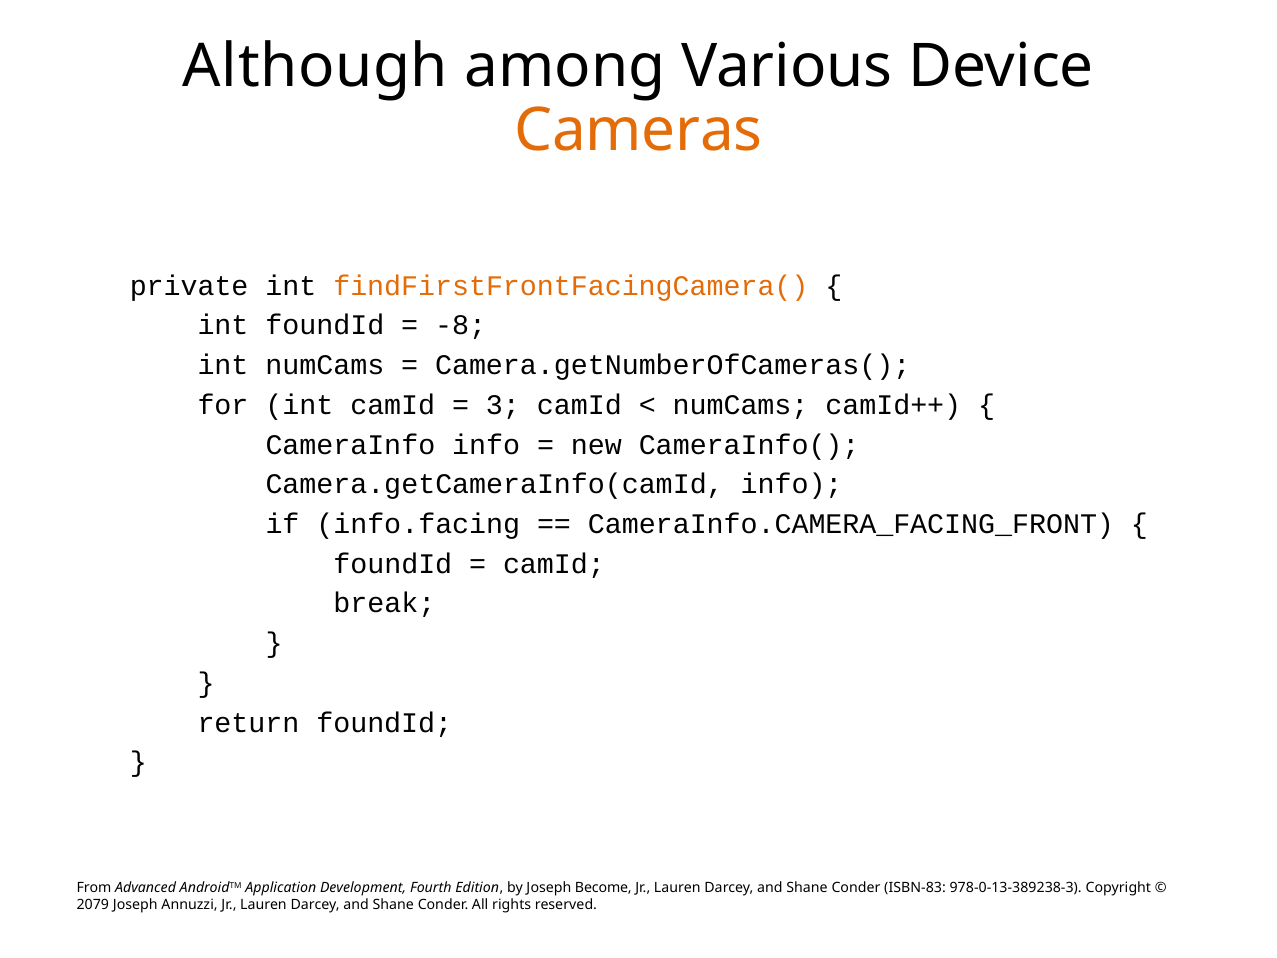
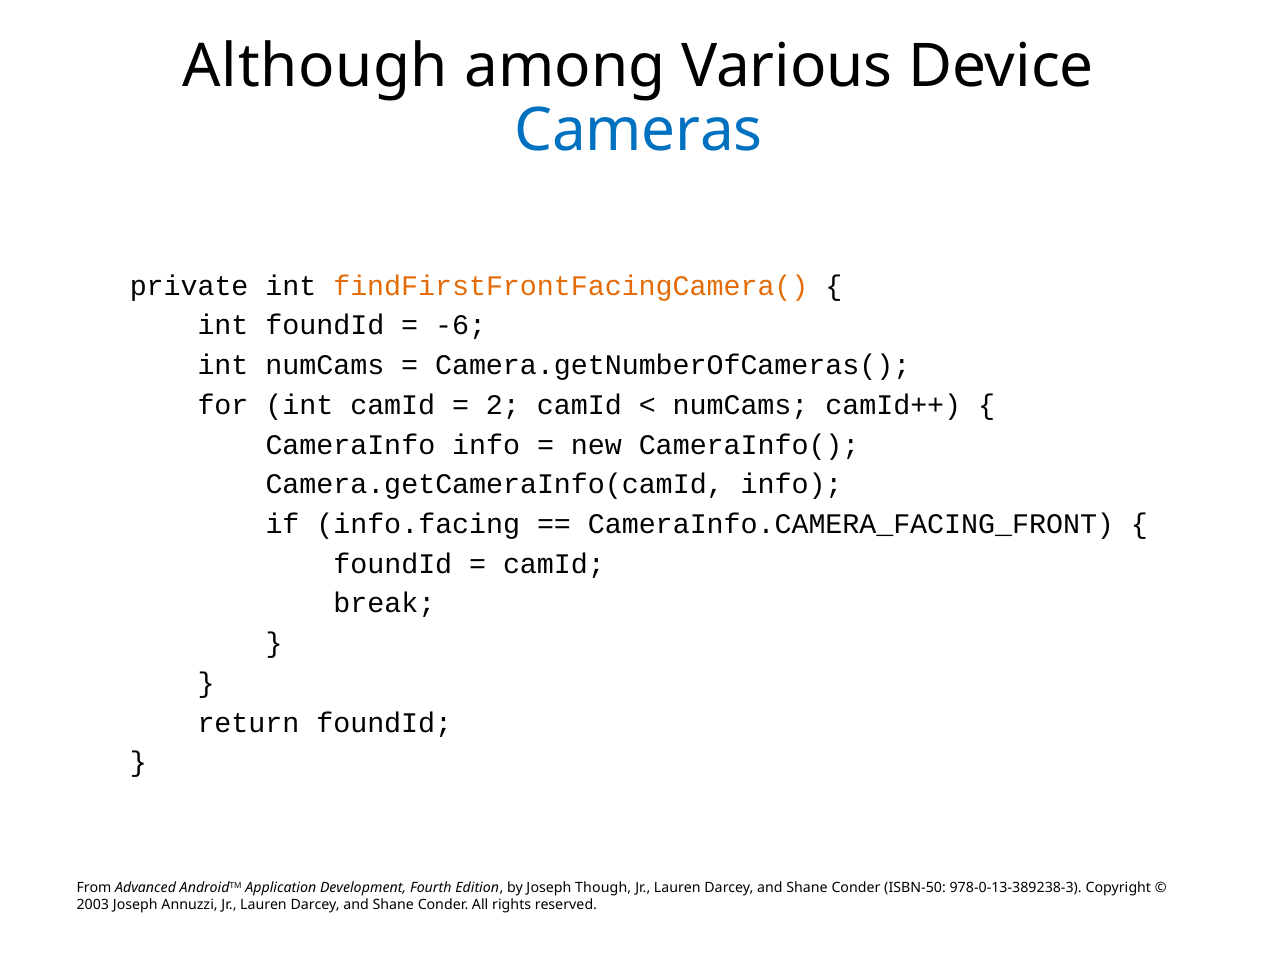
Cameras colour: orange -> blue
-8: -8 -> -6
3: 3 -> 2
Become: Become -> Though
ISBN-83: ISBN-83 -> ISBN-50
2079: 2079 -> 2003
